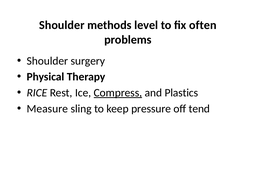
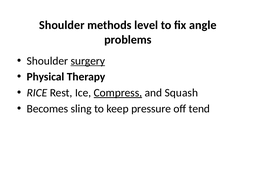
often: often -> angle
surgery underline: none -> present
Plastics: Plastics -> Squash
Measure: Measure -> Becomes
